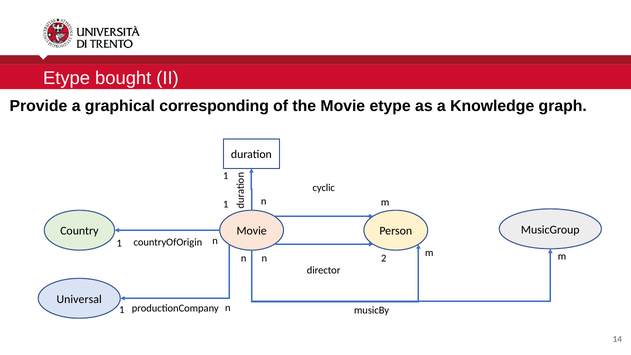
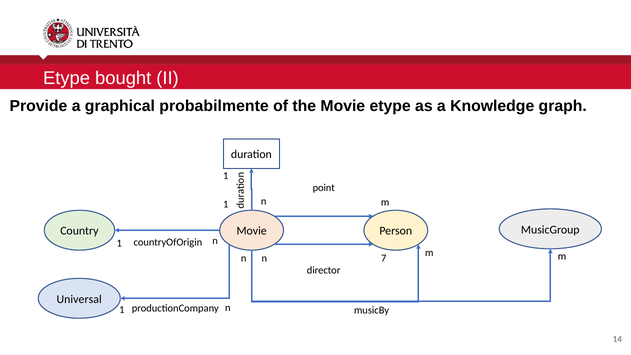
corresponding: corresponding -> probabilmente
cyclic: cyclic -> point
2: 2 -> 7
